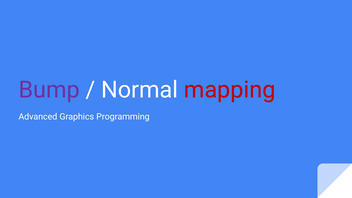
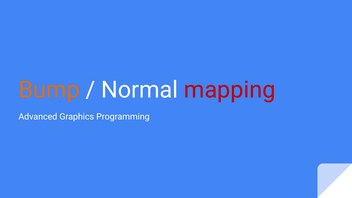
Bump colour: purple -> orange
